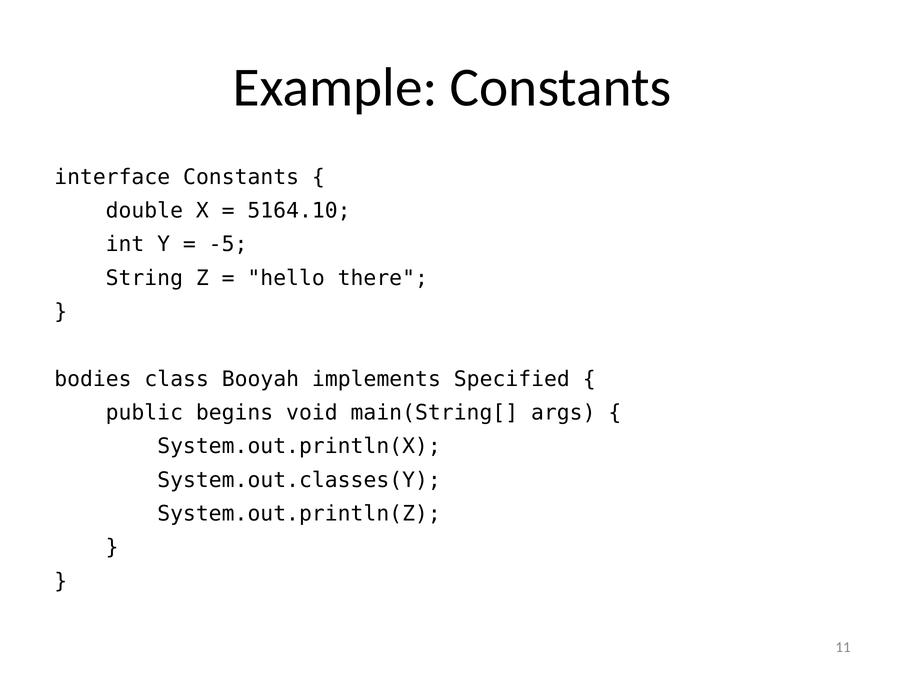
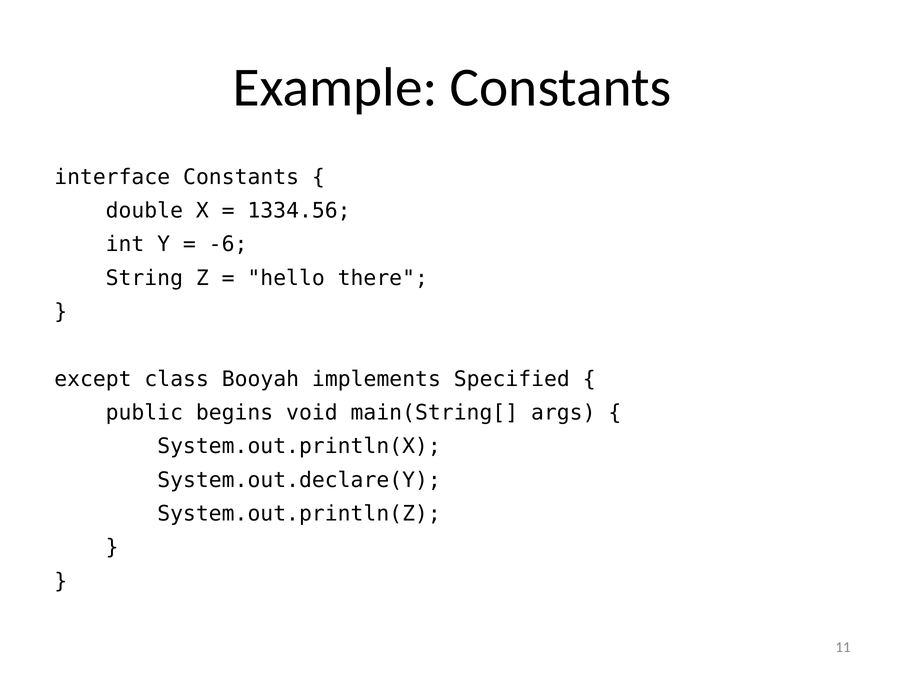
5164.10: 5164.10 -> 1334.56
-5: -5 -> -6
bodies: bodies -> except
System.out.classes(Y: System.out.classes(Y -> System.out.declare(Y
